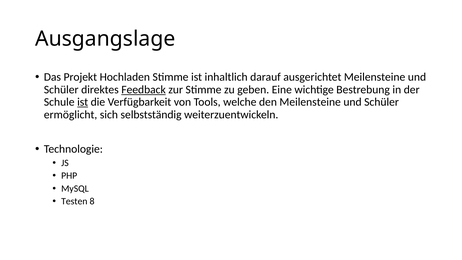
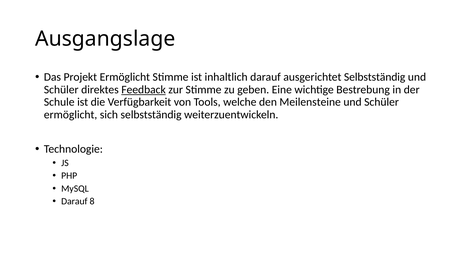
Projekt Hochladen: Hochladen -> Ermöglicht
ausgerichtet Meilensteine: Meilensteine -> Selbstständig
ist at (83, 102) underline: present -> none
Testen at (74, 201): Testen -> Darauf
